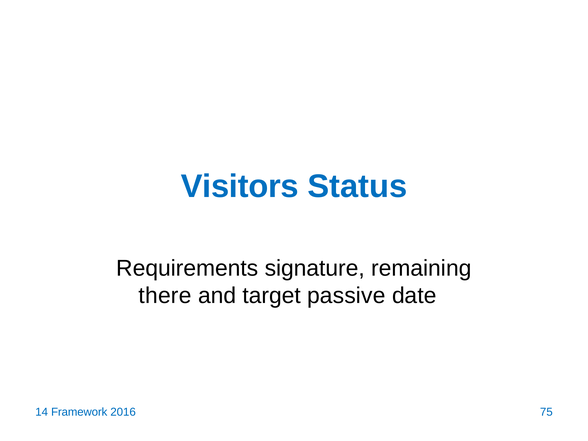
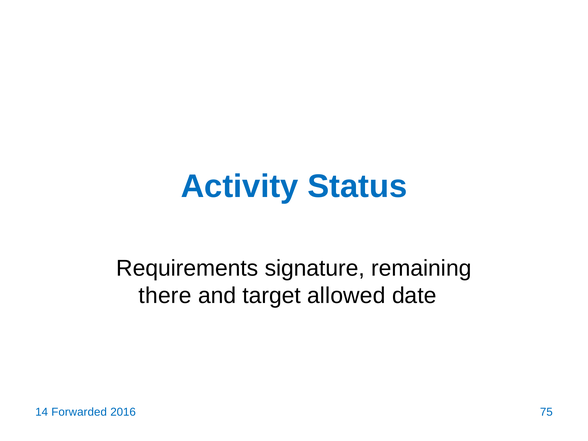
Visitors: Visitors -> Activity
passive: passive -> allowed
Framework: Framework -> Forwarded
